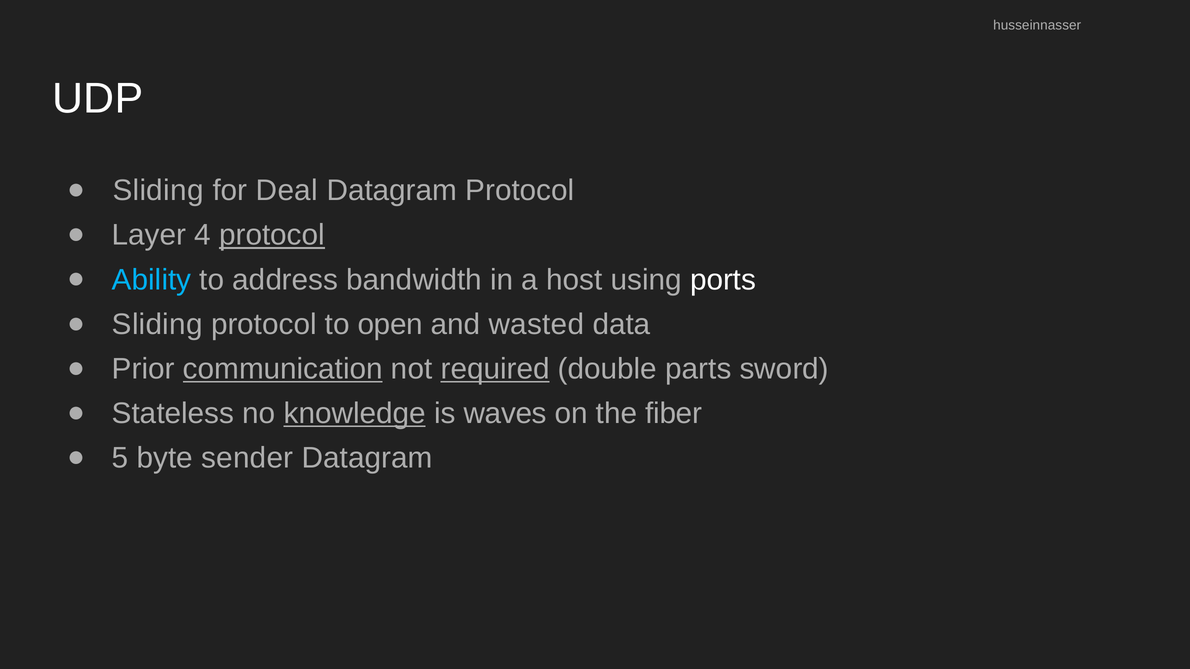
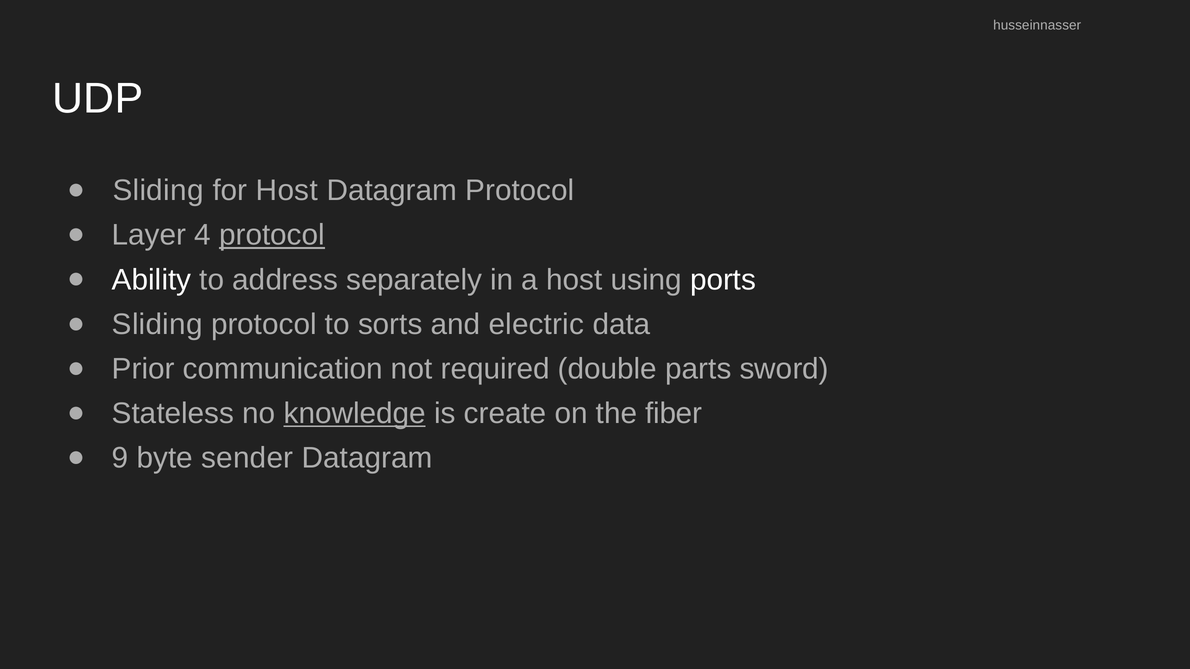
for Deal: Deal -> Host
Ability colour: light blue -> white
bandwidth: bandwidth -> separately
open: open -> sorts
wasted: wasted -> electric
communication underline: present -> none
required underline: present -> none
waves: waves -> create
5: 5 -> 9
